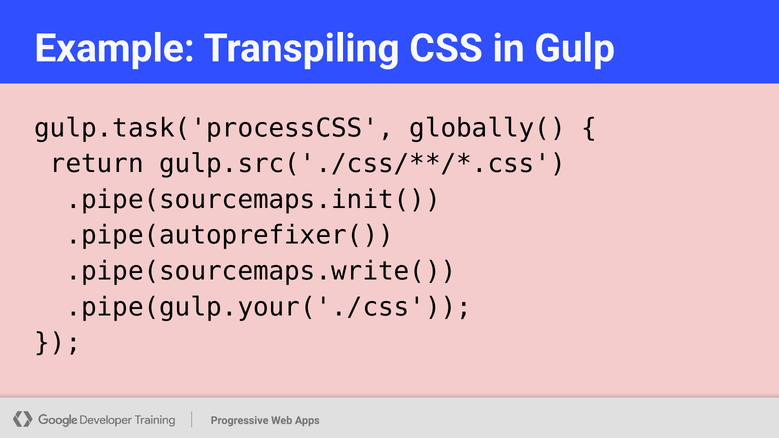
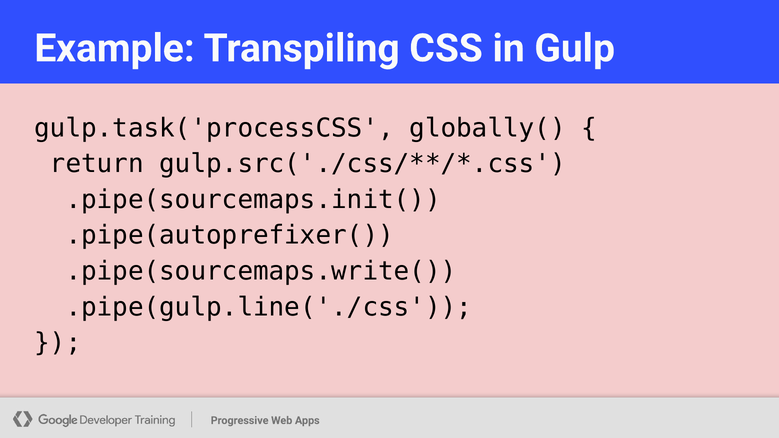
.pipe(gulp.your('./css: .pipe(gulp.your('./css -> .pipe(gulp.line('./css
